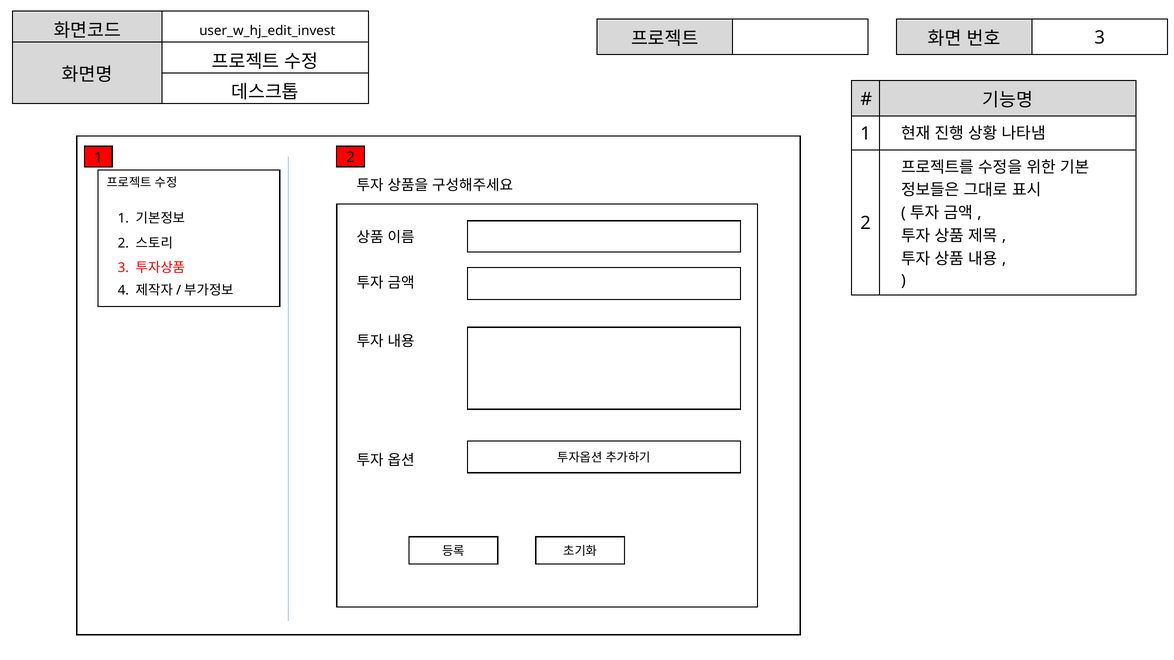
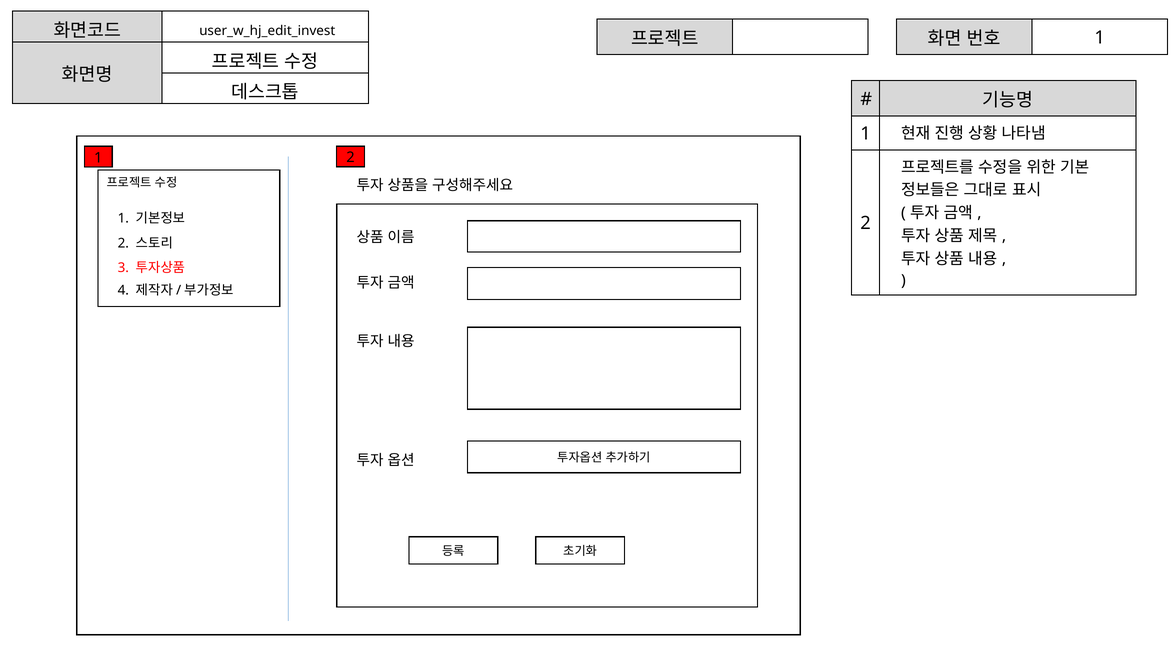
3 at (1100, 38): 3 -> 1
